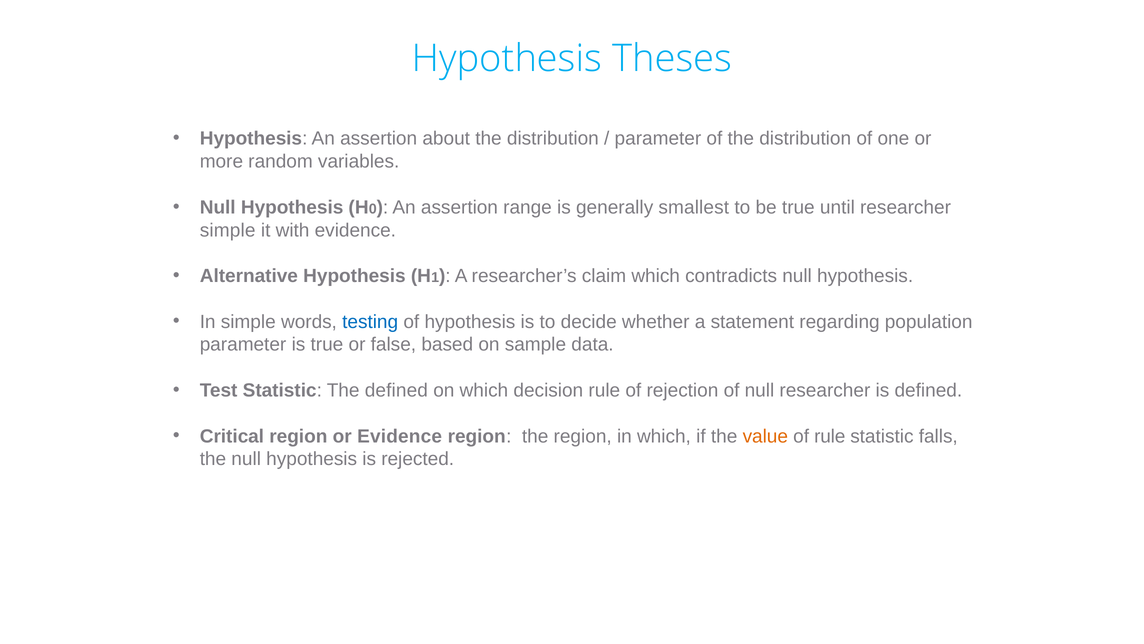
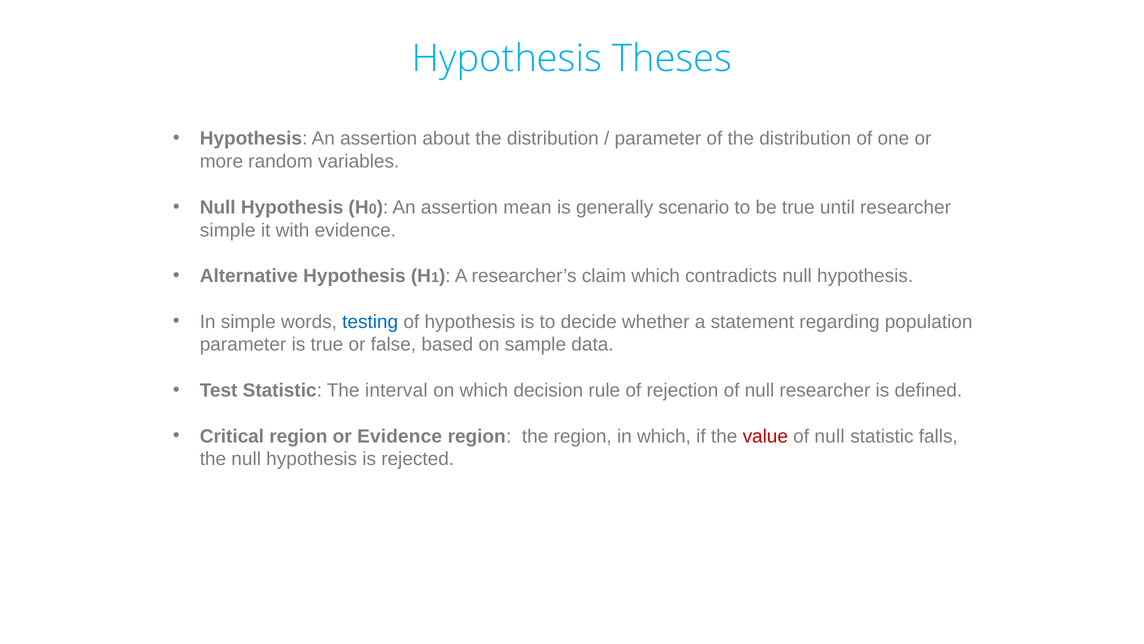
range: range -> mean
smallest: smallest -> scenario
The defined: defined -> interval
value colour: orange -> red
rule at (830, 436): rule -> null
